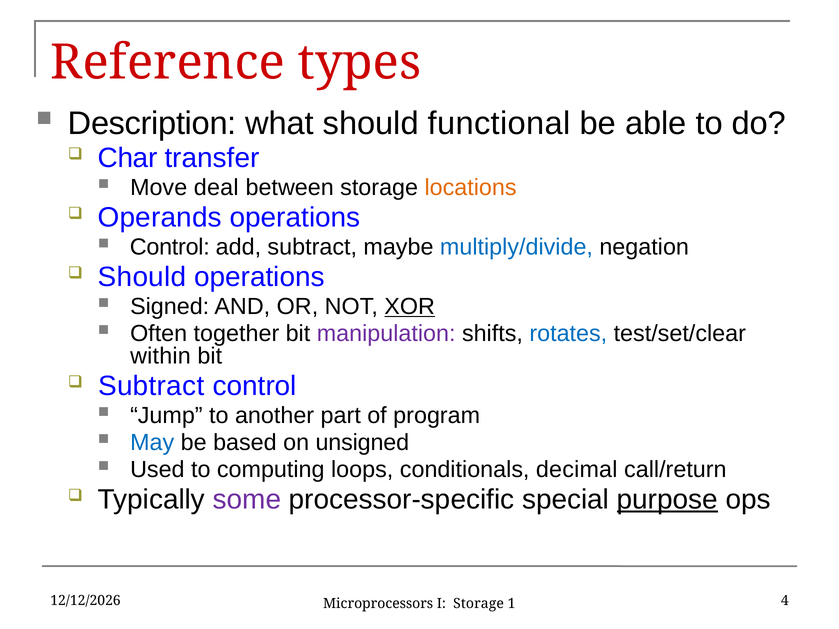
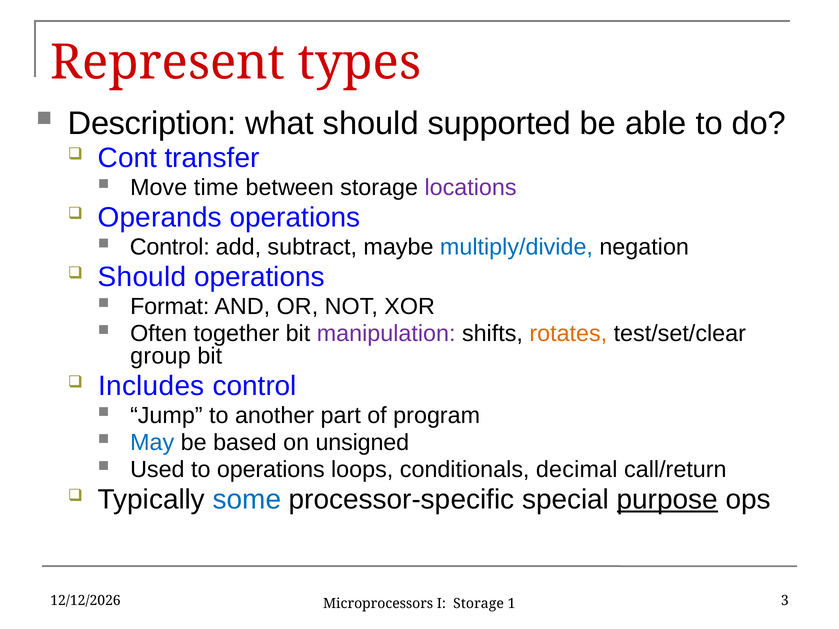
Reference: Reference -> Represent
functional: functional -> supported
Char: Char -> Cont
deal: deal -> time
locations colour: orange -> purple
Signed: Signed -> Format
XOR underline: present -> none
rotates colour: blue -> orange
within: within -> group
Subtract at (151, 386): Subtract -> Includes
to computing: computing -> operations
some colour: purple -> blue
4: 4 -> 3
